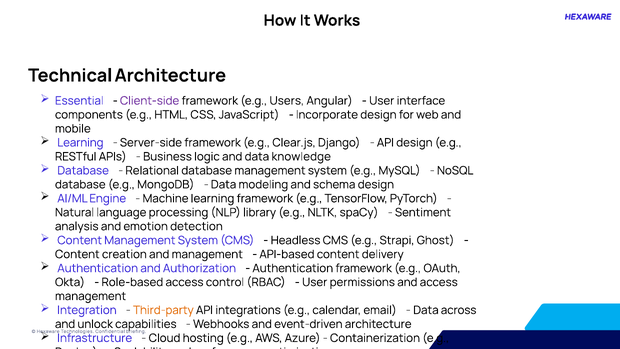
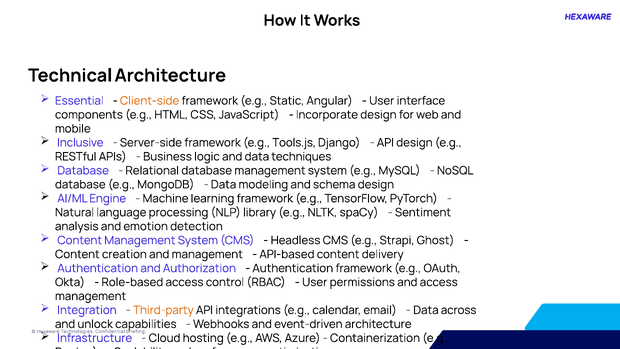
Client-side colour: purple -> orange
Users: Users -> Static
Learning at (80, 143): Learning -> Inclusive
Clear.js: Clear.js -> Tools.js
knowledge: knowledge -> techniques
